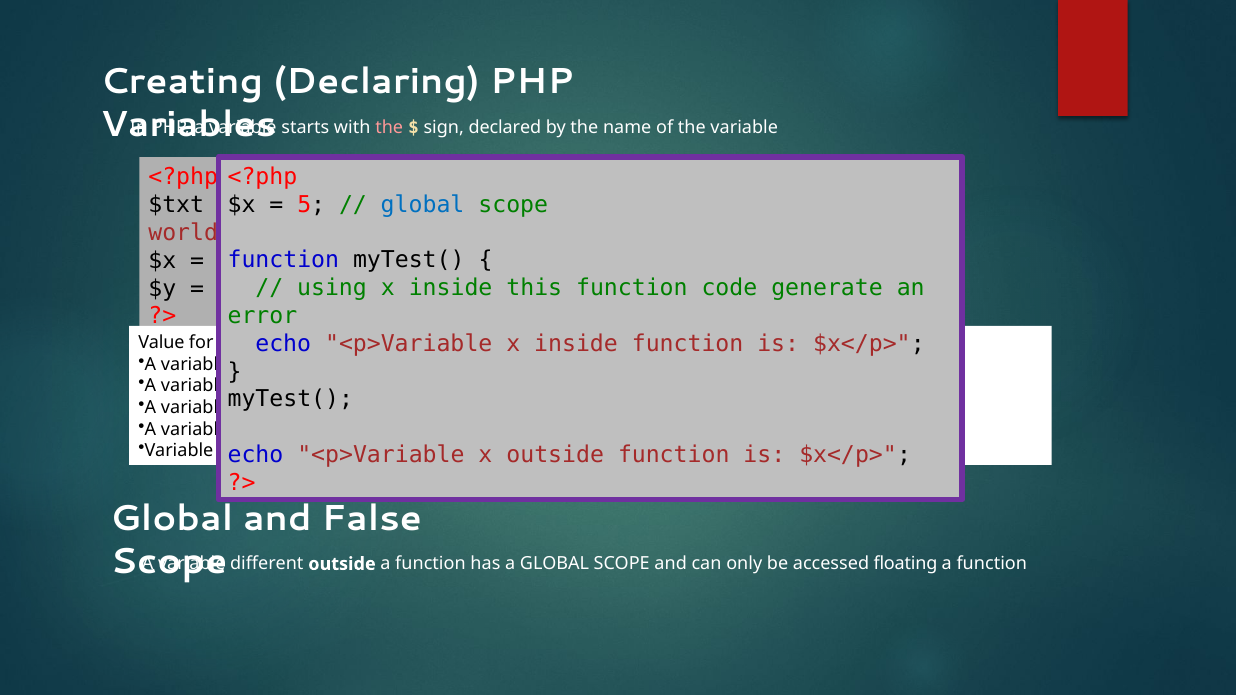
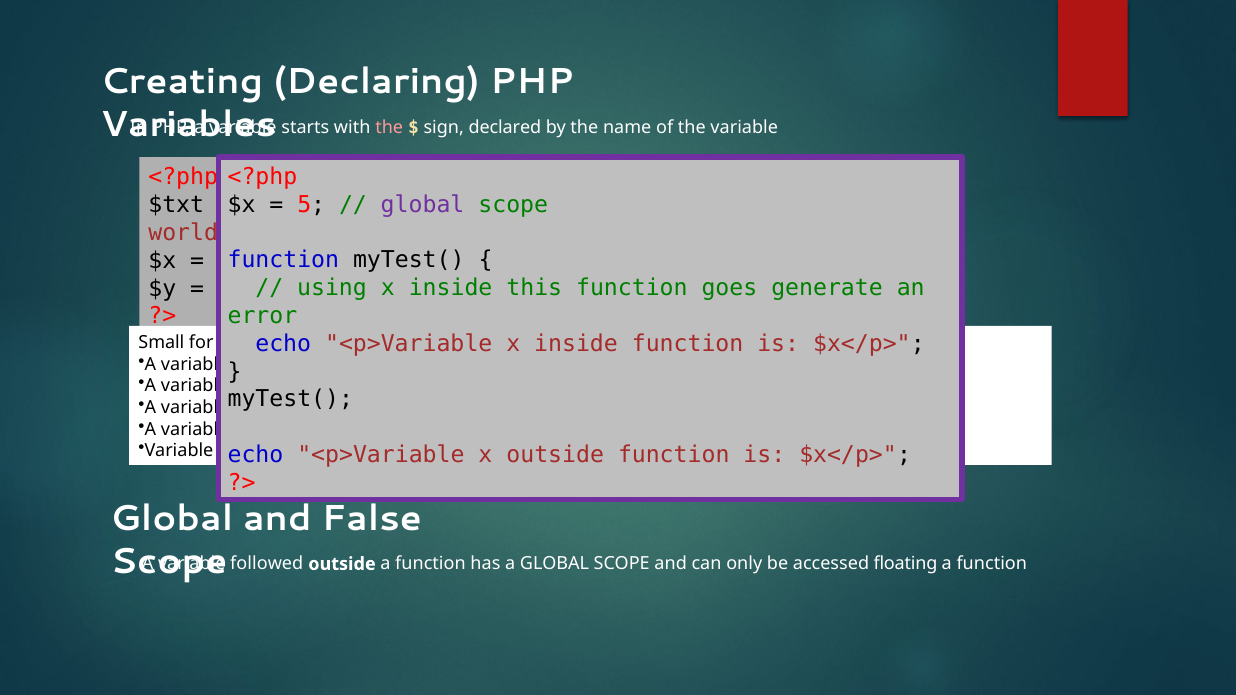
global at (423, 205) colour: blue -> purple
code: code -> goes
Value: Value -> Small
different at (267, 564): different -> followed
